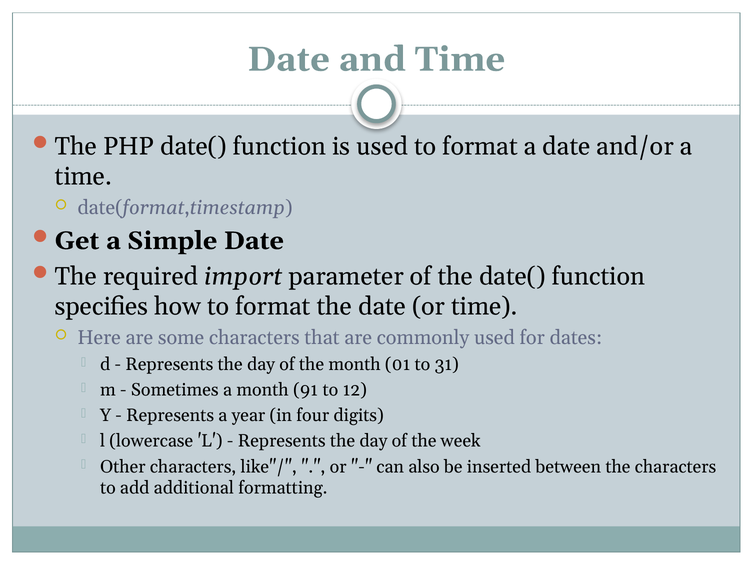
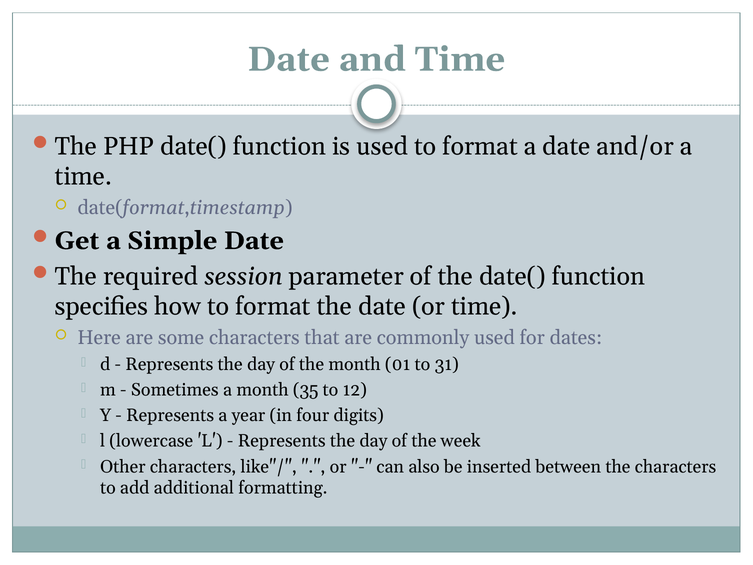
import: import -> session
91: 91 -> 35
